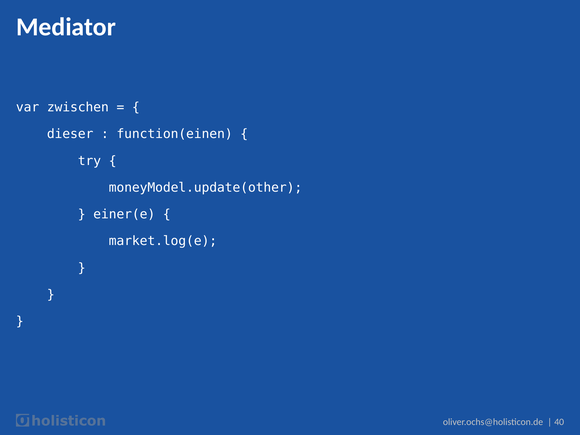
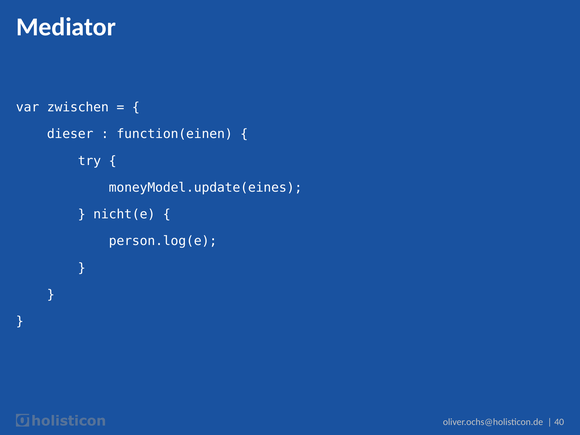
moneyModel.update(other: moneyModel.update(other -> moneyModel.update(eines
einer(e: einer(e -> nicht(e
market.log(e: market.log(e -> person.log(e
